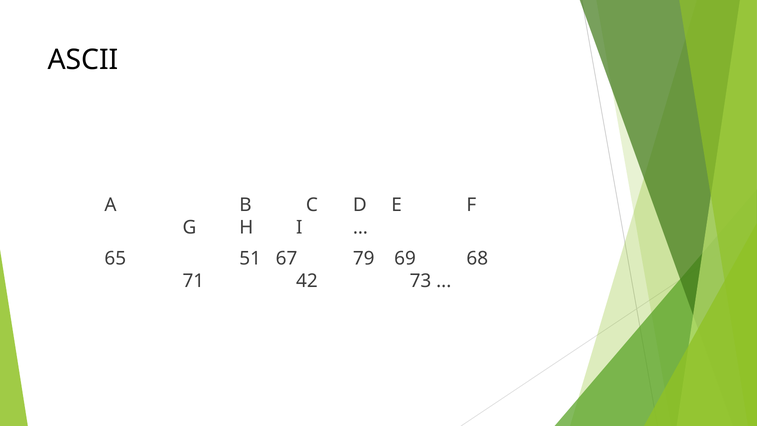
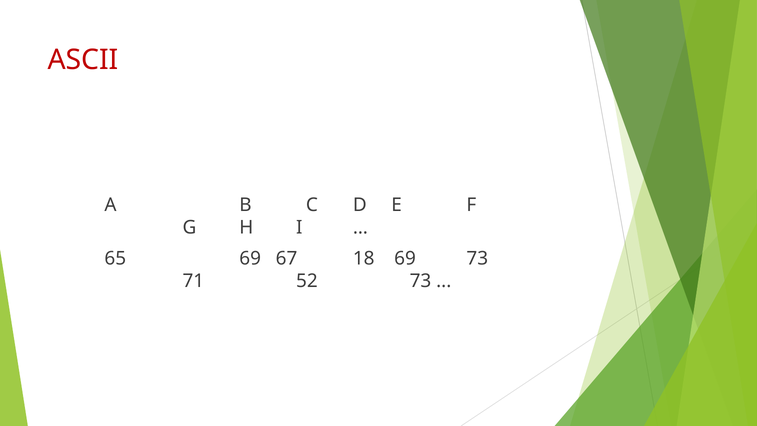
ASCII colour: black -> red
65 51: 51 -> 69
79: 79 -> 18
69 68: 68 -> 73
42: 42 -> 52
